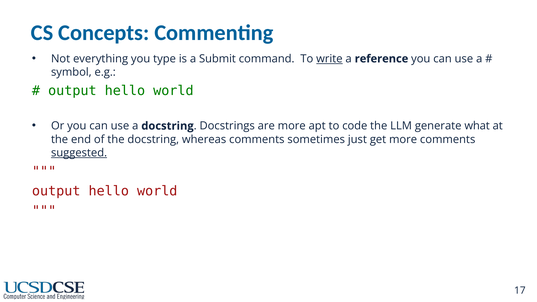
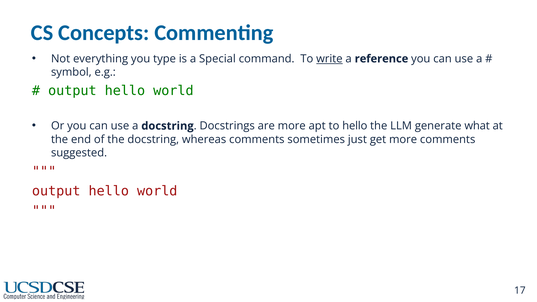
Submit: Submit -> Special
to code: code -> hello
suggested underline: present -> none
